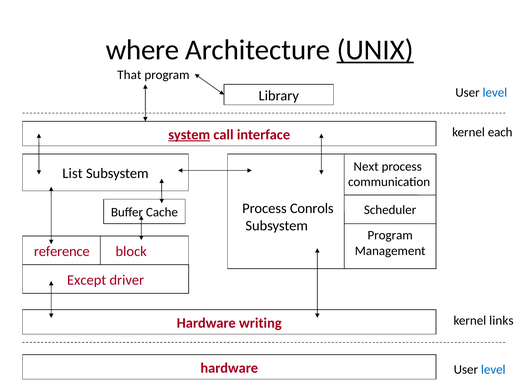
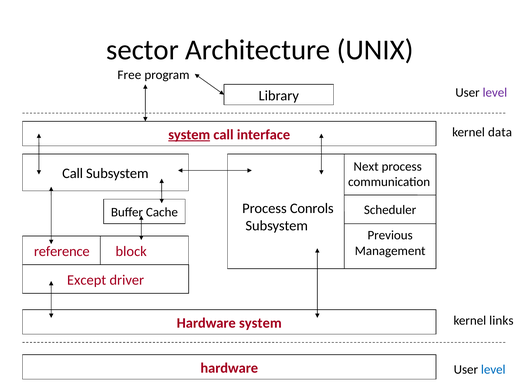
where: where -> sector
UNIX underline: present -> none
That: That -> Free
level at (495, 93) colour: blue -> purple
each: each -> data
List at (72, 173): List -> Call
Program at (390, 235): Program -> Previous
Hardware writing: writing -> system
